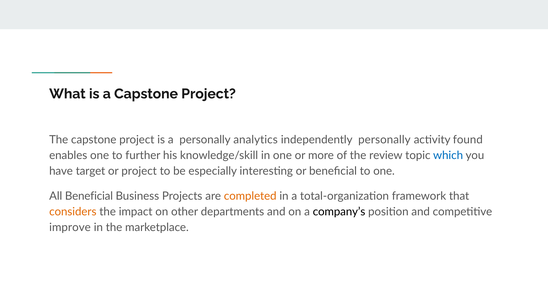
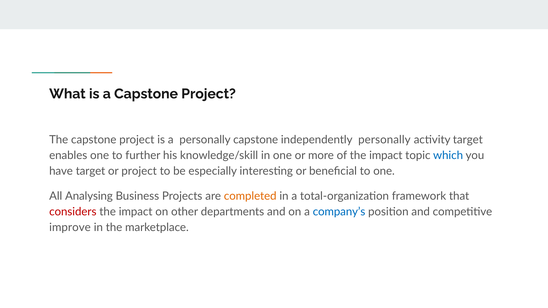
personally analytics: analytics -> capstone
activity found: found -> target
of the review: review -> impact
All Beneficial: Beneficial -> Analysing
considers colour: orange -> red
company’s colour: black -> blue
